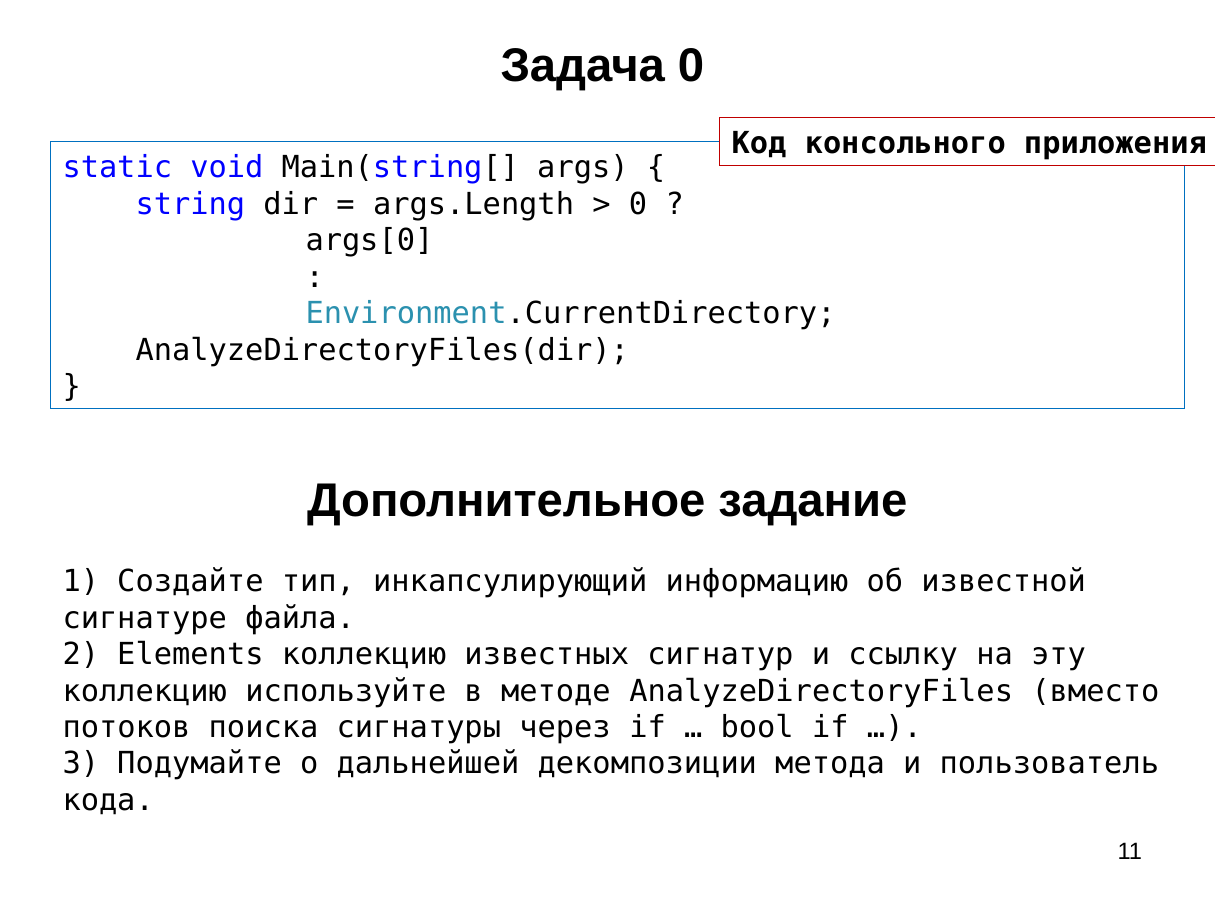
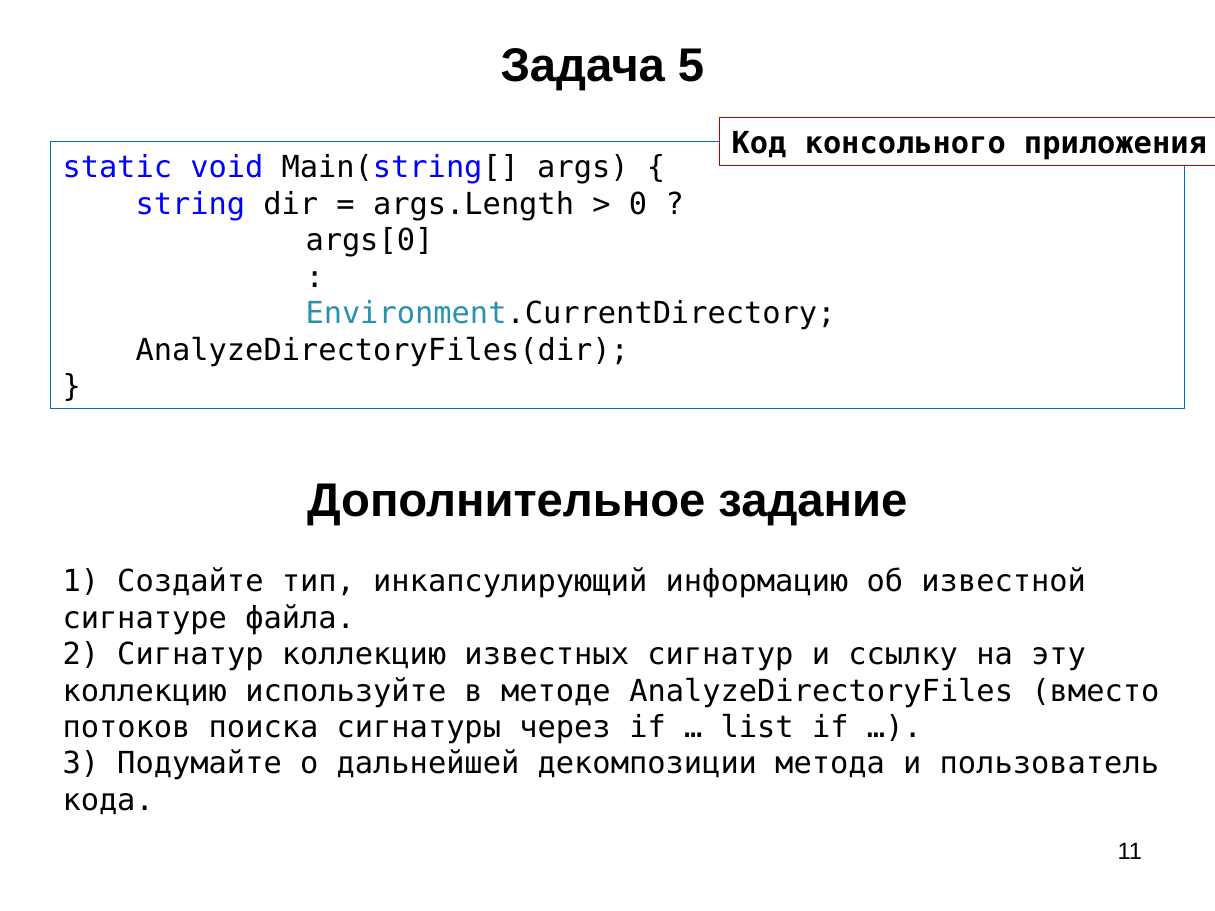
Задача 0: 0 -> 5
2 Elements: Elements -> Сигнатур
bool: bool -> list
